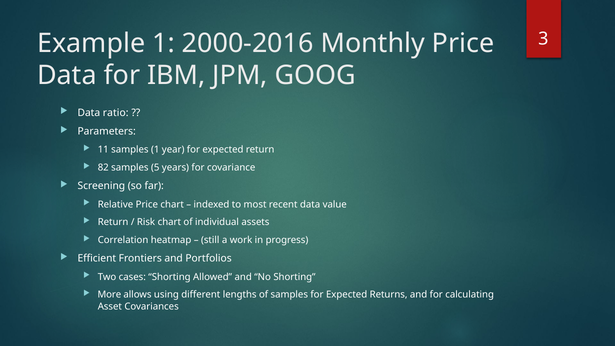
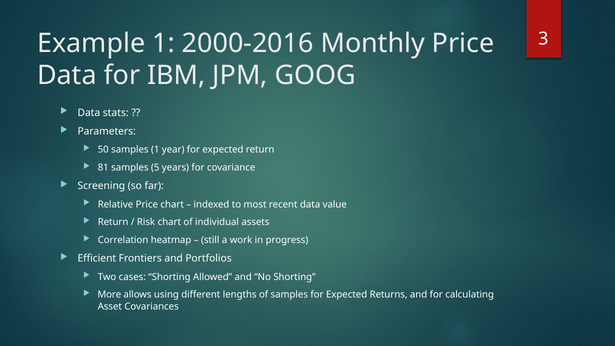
ratio: ratio -> stats
11: 11 -> 50
82: 82 -> 81
